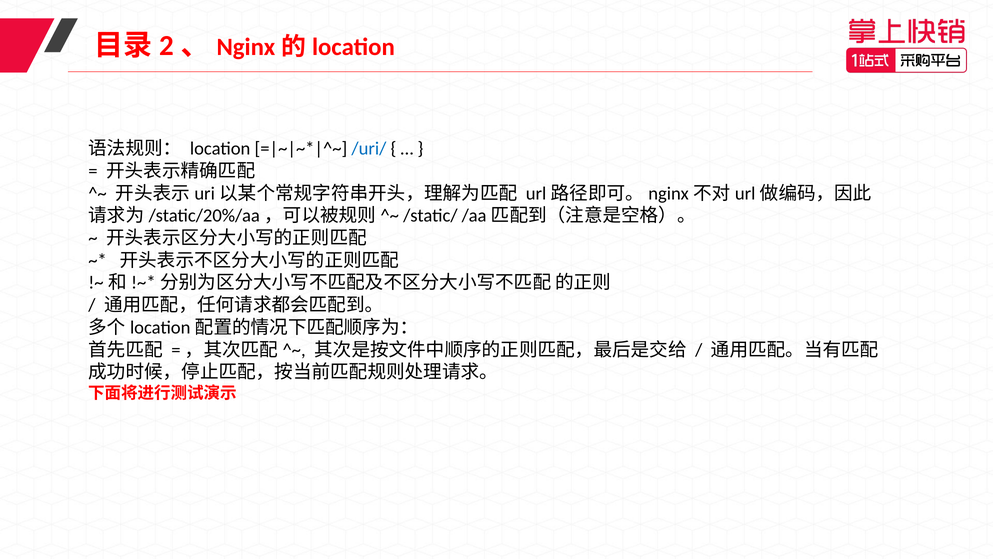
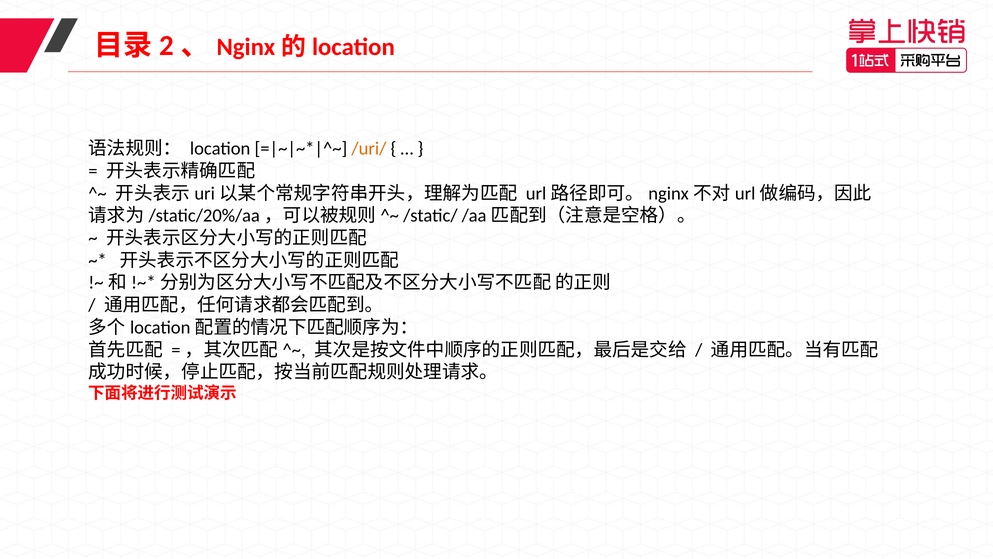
/uri/ colour: blue -> orange
